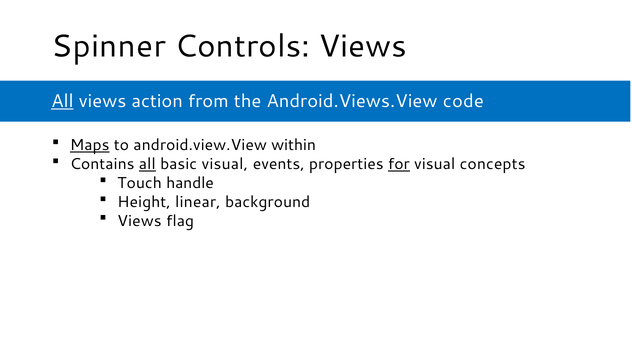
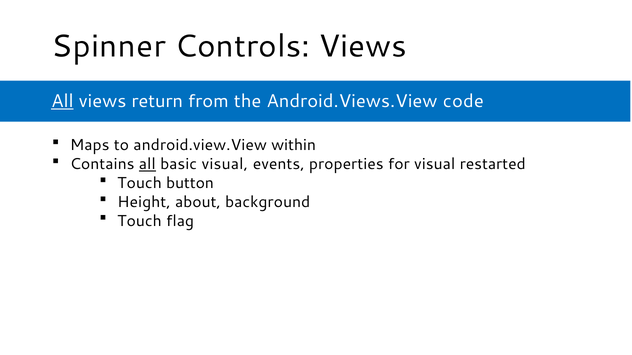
action: action -> return
Maps underline: present -> none
for underline: present -> none
concepts: concepts -> restarted
handle: handle -> button
linear: linear -> about
Views at (139, 221): Views -> Touch
